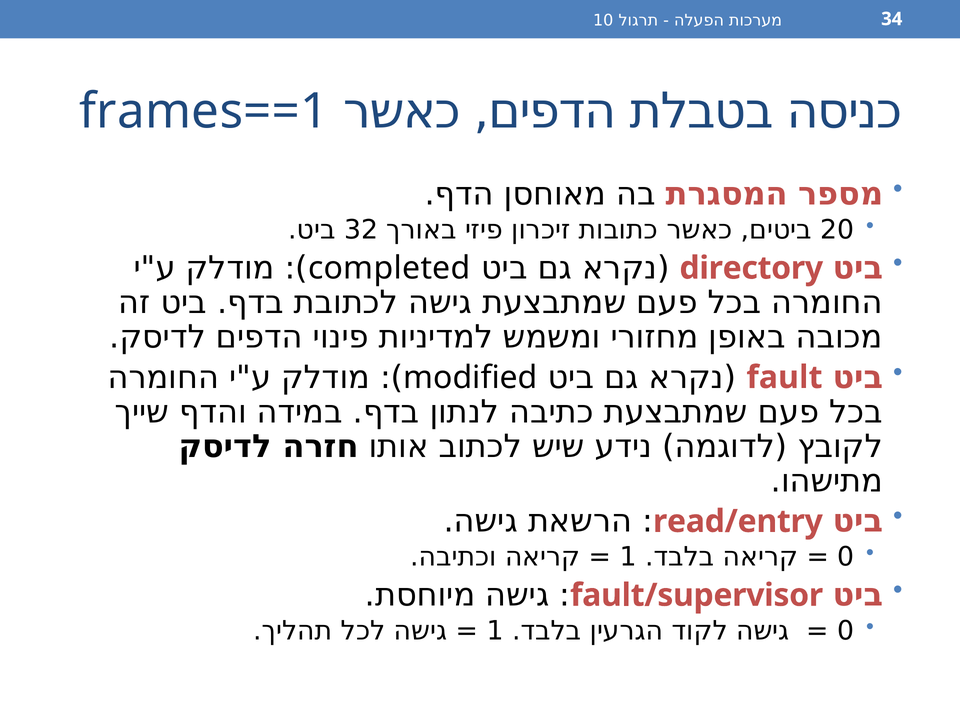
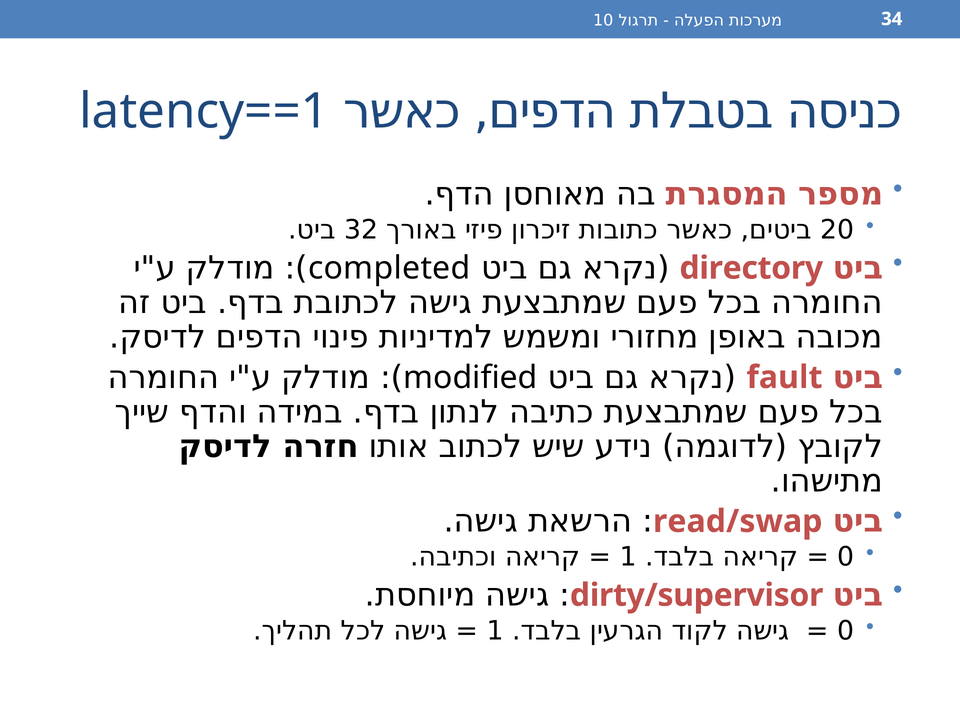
frames==1: frames==1 -> latency==1
read/entry: read/entry -> read/swap
fault/supervisor: fault/supervisor -> dirty/supervisor
